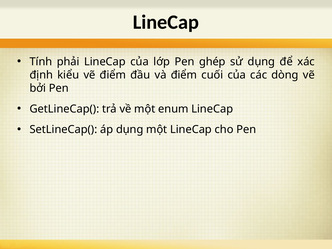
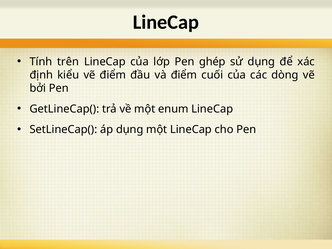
phải: phải -> trên
